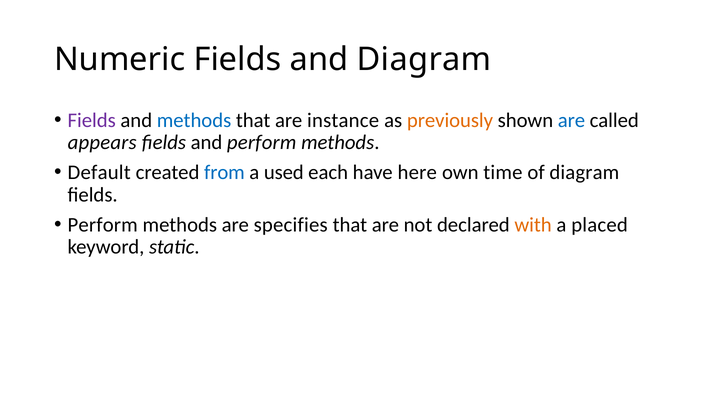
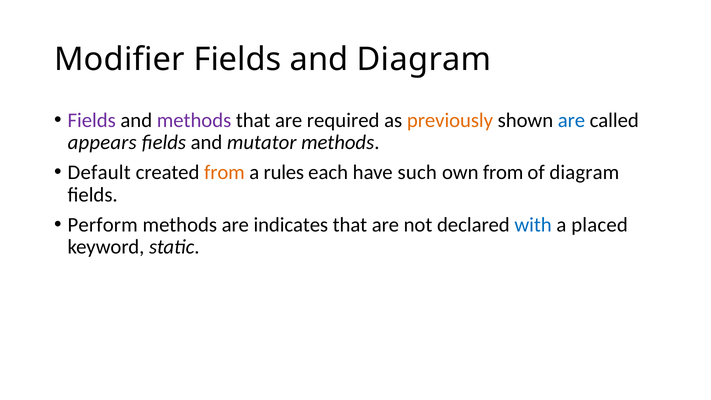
Numeric: Numeric -> Modifier
methods at (194, 120) colour: blue -> purple
instance: instance -> required
and perform: perform -> mutator
from at (224, 172) colour: blue -> orange
used: used -> rules
here: here -> such
own time: time -> from
specifies: specifies -> indicates
with colour: orange -> blue
